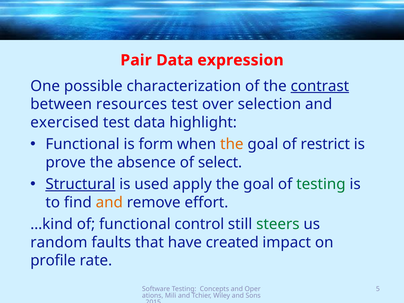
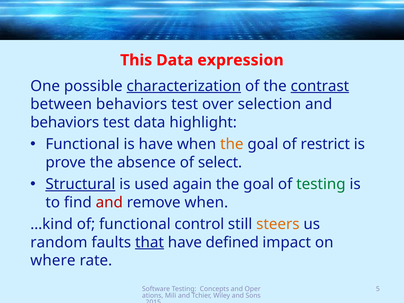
Pair: Pair -> This
characterization underline: none -> present
between resources: resources -> behaviors
exercised at (65, 122): exercised -> behaviors
is form: form -> have
apply: apply -> again
and at (109, 202) colour: orange -> red
remove effort: effort -> when
steers colour: green -> orange
that underline: none -> present
created: created -> defined
profile: profile -> where
